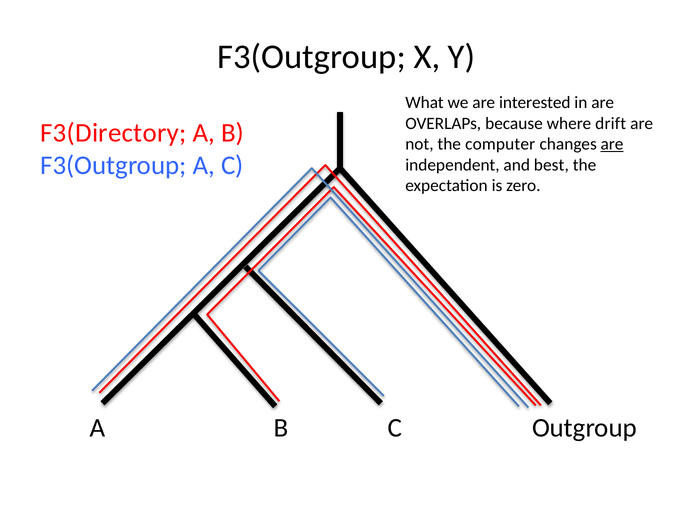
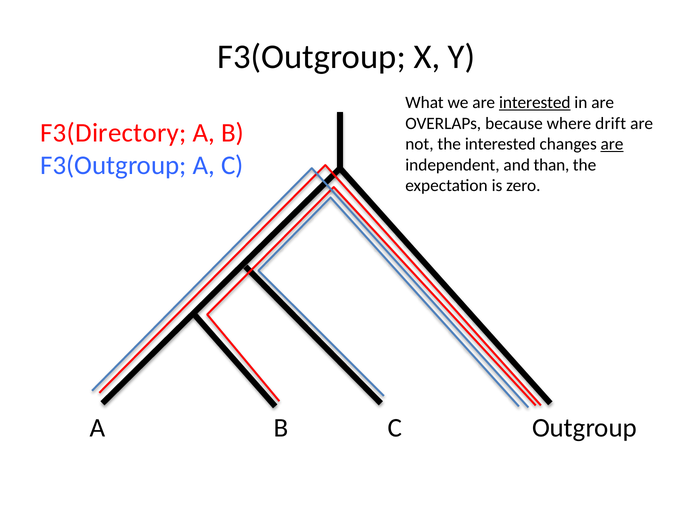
interested at (535, 103) underline: none -> present
the computer: computer -> interested
best: best -> than
